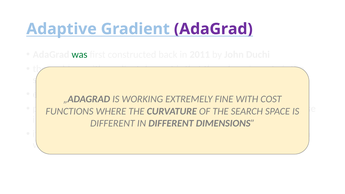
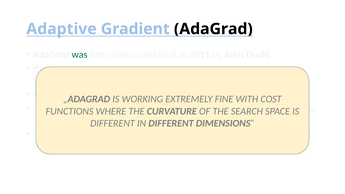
AdaGrad at (213, 29) colour: purple -> black
